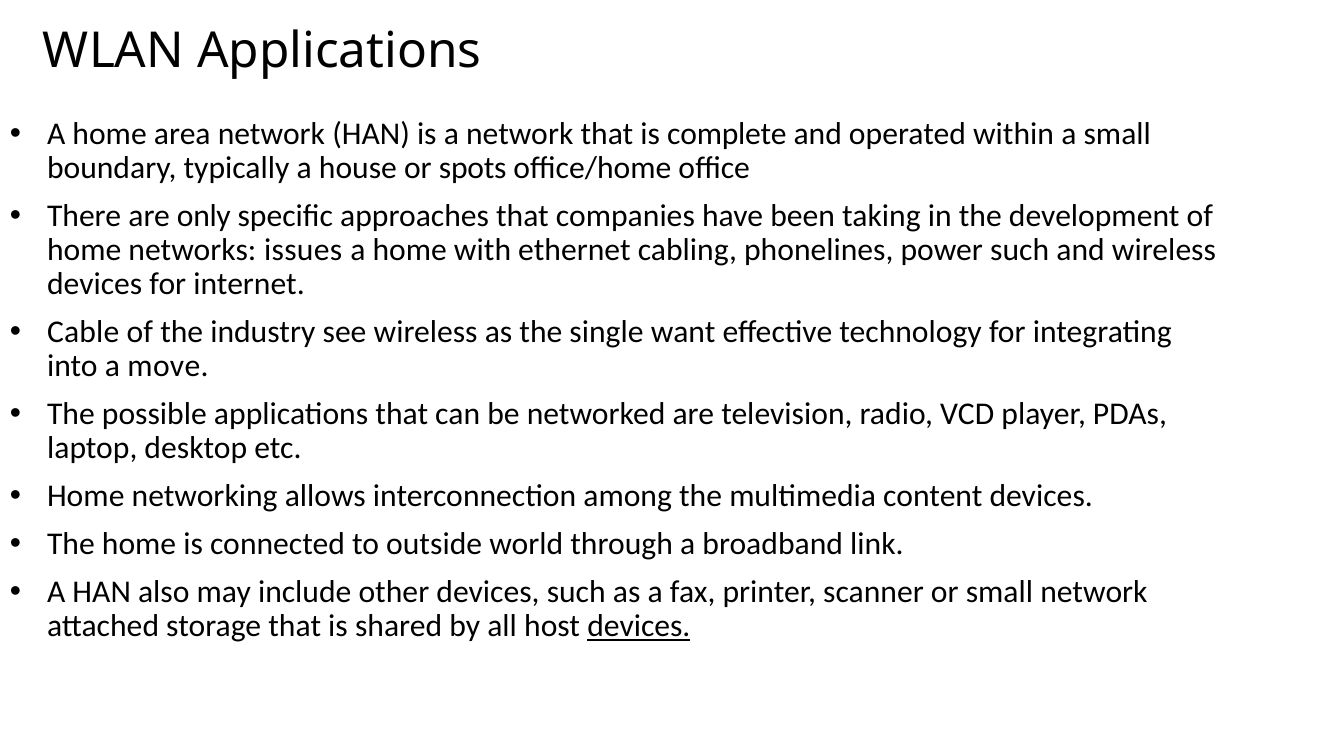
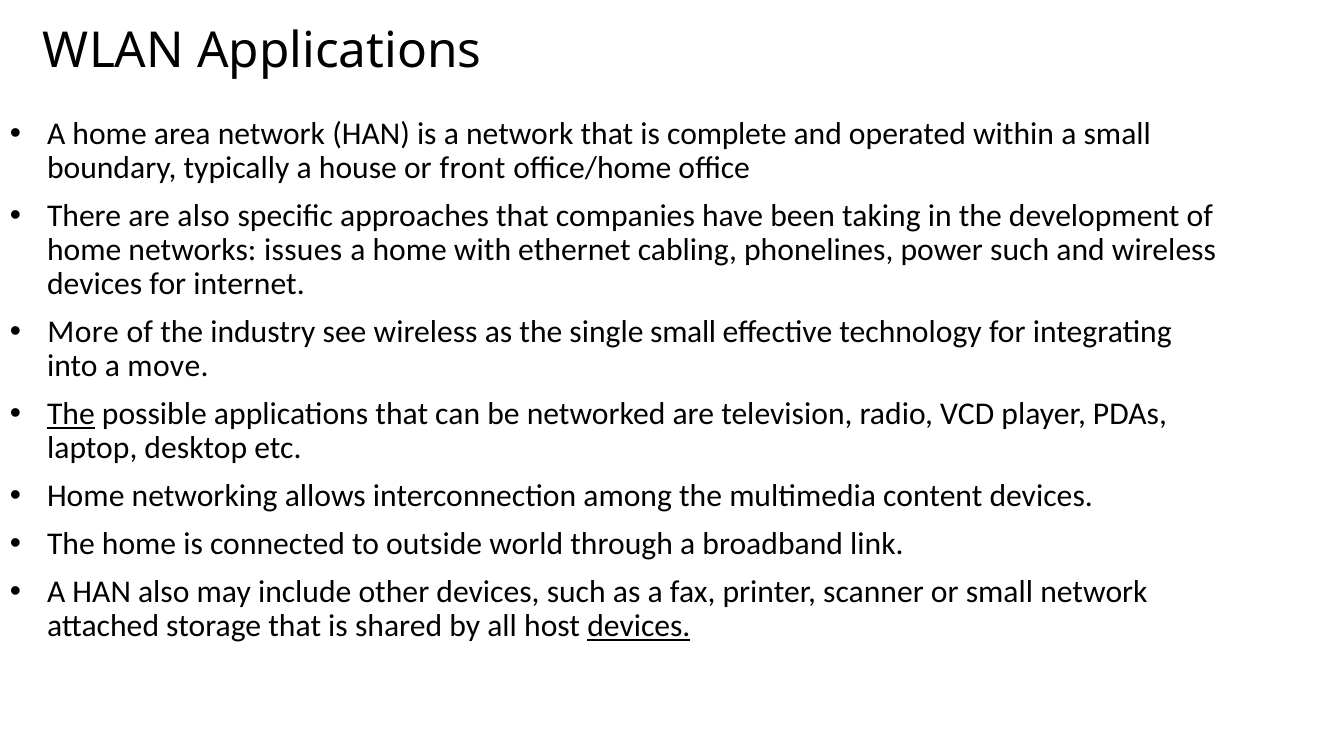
spots: spots -> front
are only: only -> also
Cable: Cable -> More
single want: want -> small
The at (71, 414) underline: none -> present
